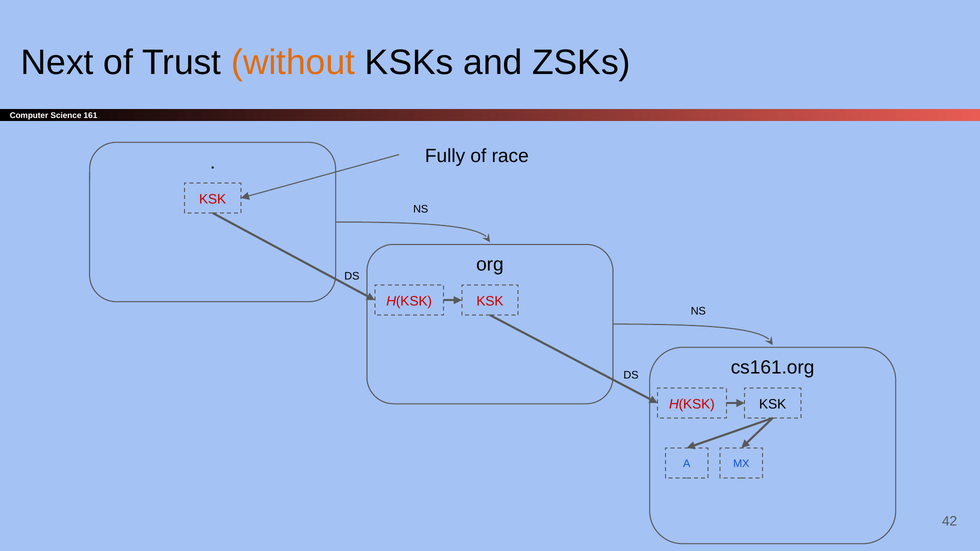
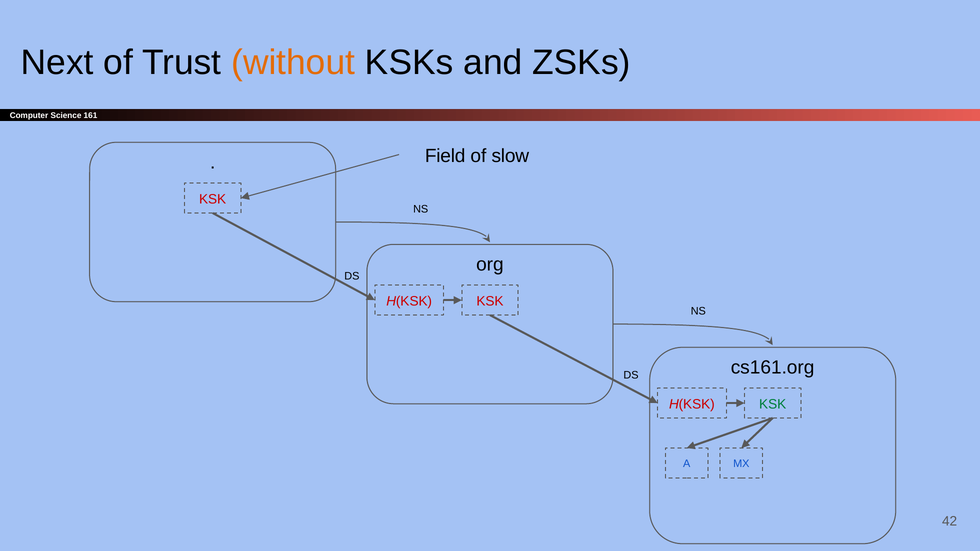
Fully: Fully -> Field
race: race -> slow
KSK at (773, 404) colour: black -> green
